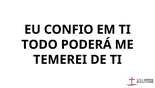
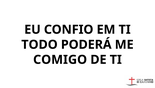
TEMEREI: TEMEREI -> COMIGO
